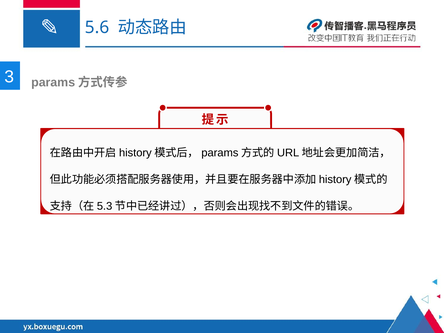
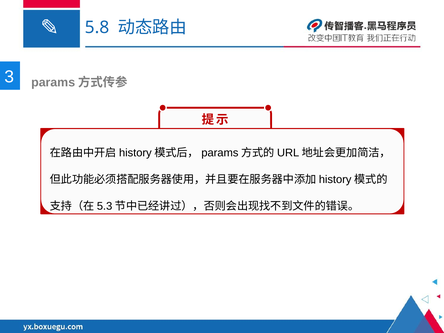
5.6: 5.6 -> 5.8
